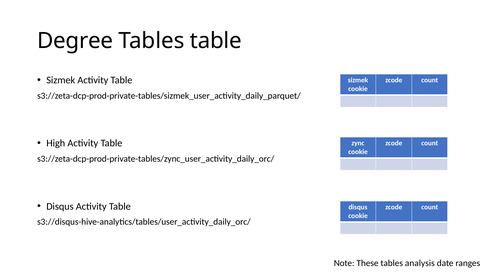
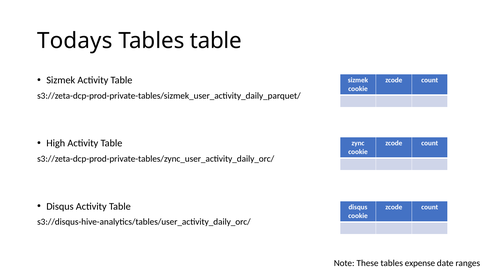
Degree: Degree -> Todays
analysis: analysis -> expense
